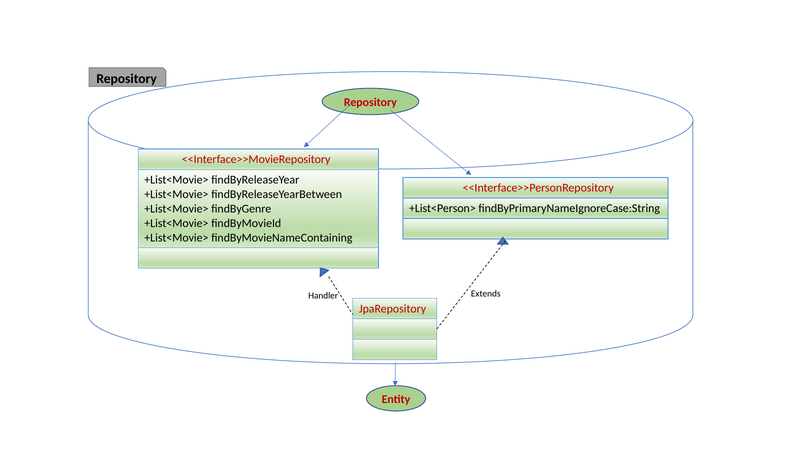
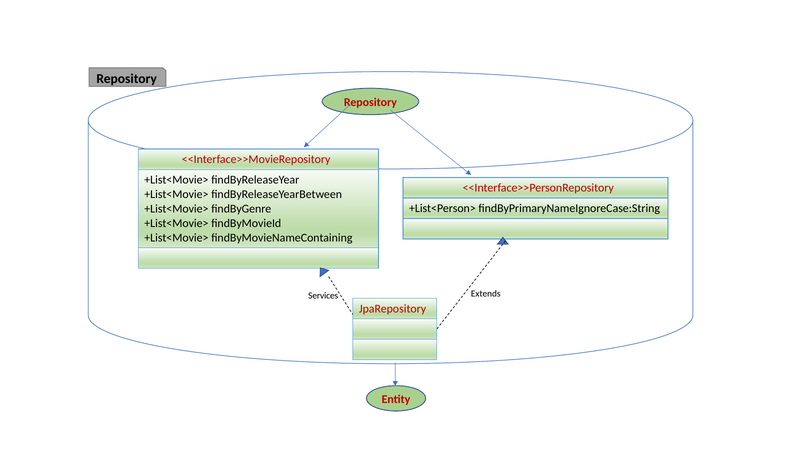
Handler: Handler -> Services
